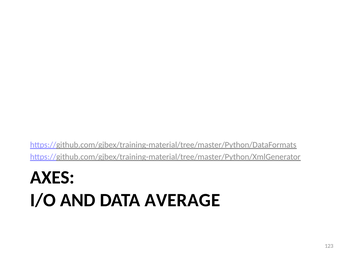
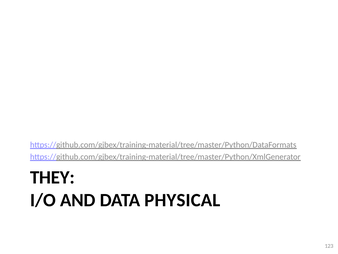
AXES: AXES -> THEY
AVERAGE: AVERAGE -> PHYSICAL
